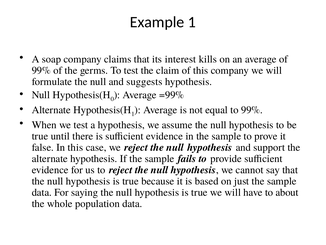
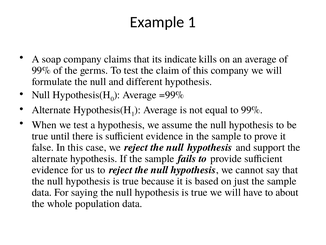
interest: interest -> indicate
suggests: suggests -> different
